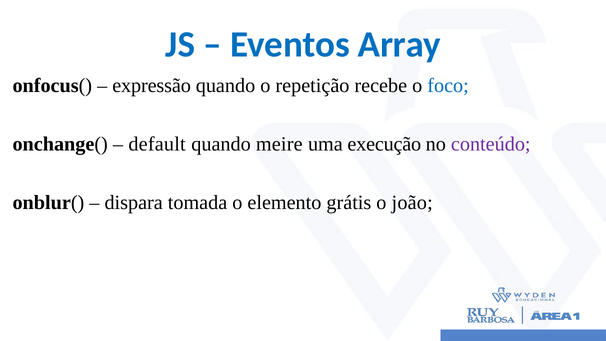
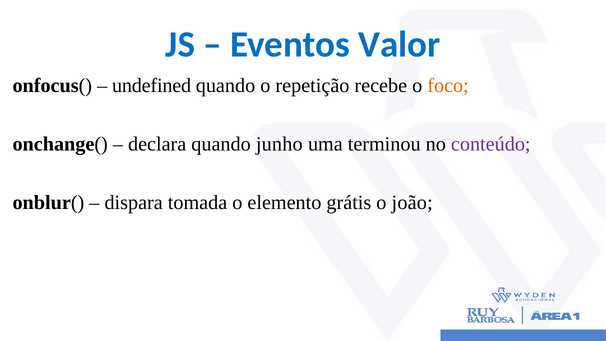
Array: Array -> Valor
expressão: expressão -> undefined
foco colour: blue -> orange
default: default -> declara
meire: meire -> junho
execução: execução -> terminou
